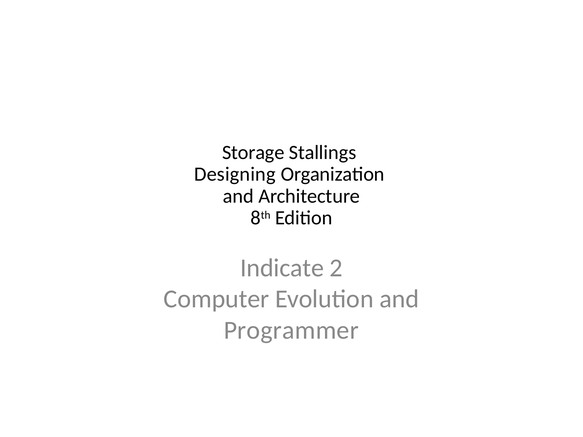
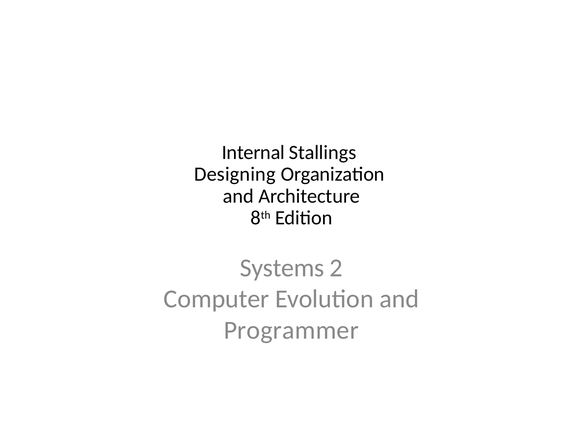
Storage: Storage -> Internal
Indicate: Indicate -> Systems
